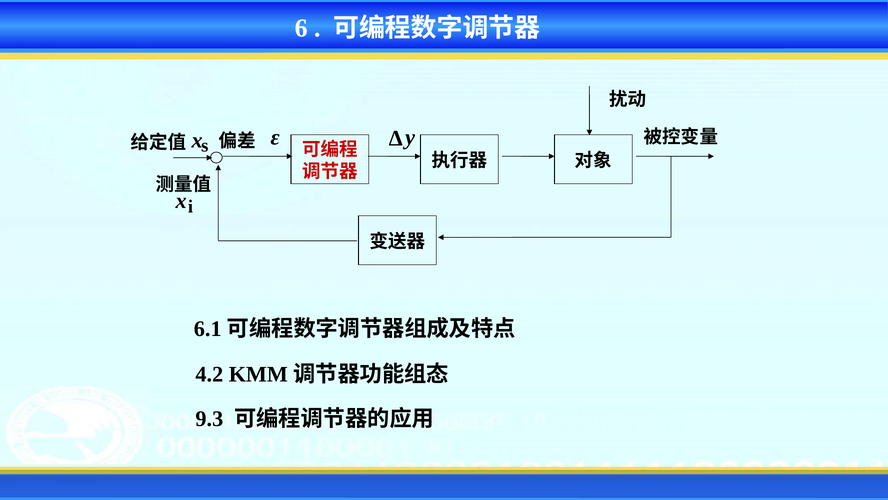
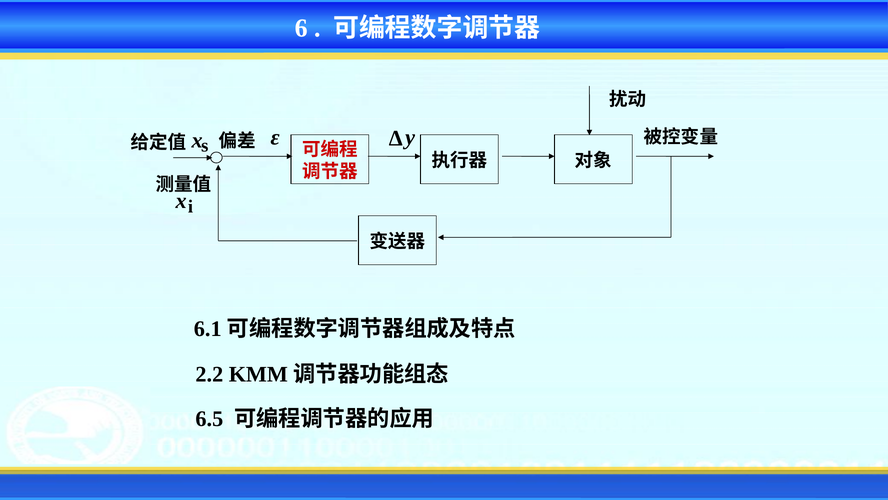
4.2: 4.2 -> 2.2
9.3: 9.3 -> 6.5
